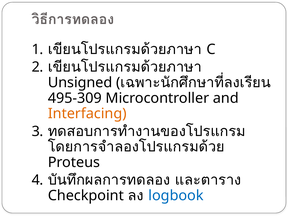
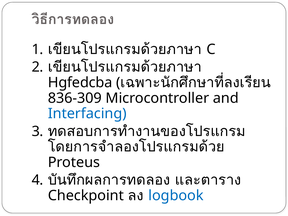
Unsigned: Unsigned -> Hgfedcba
495-309: 495-309 -> 836-309
Interfacing colour: orange -> blue
